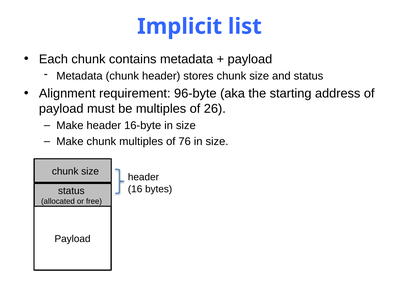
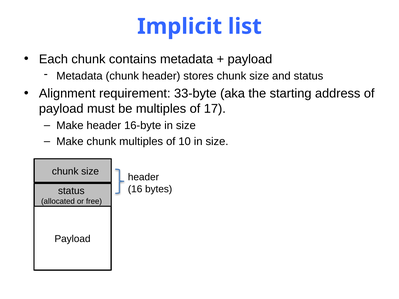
96-byte: 96-byte -> 33-byte
26: 26 -> 17
76: 76 -> 10
